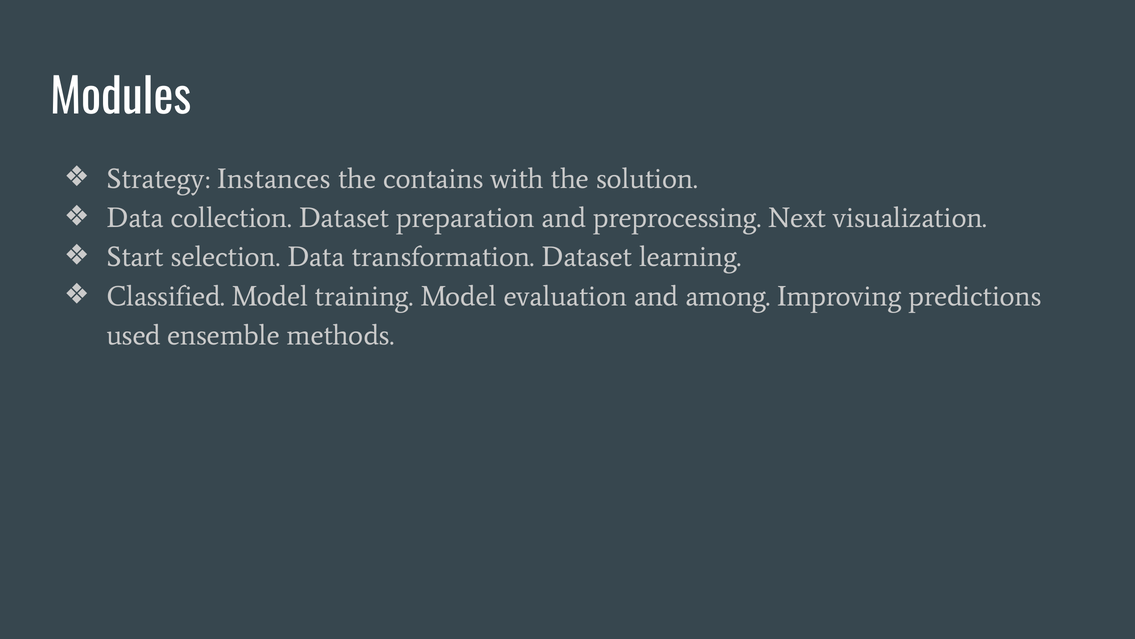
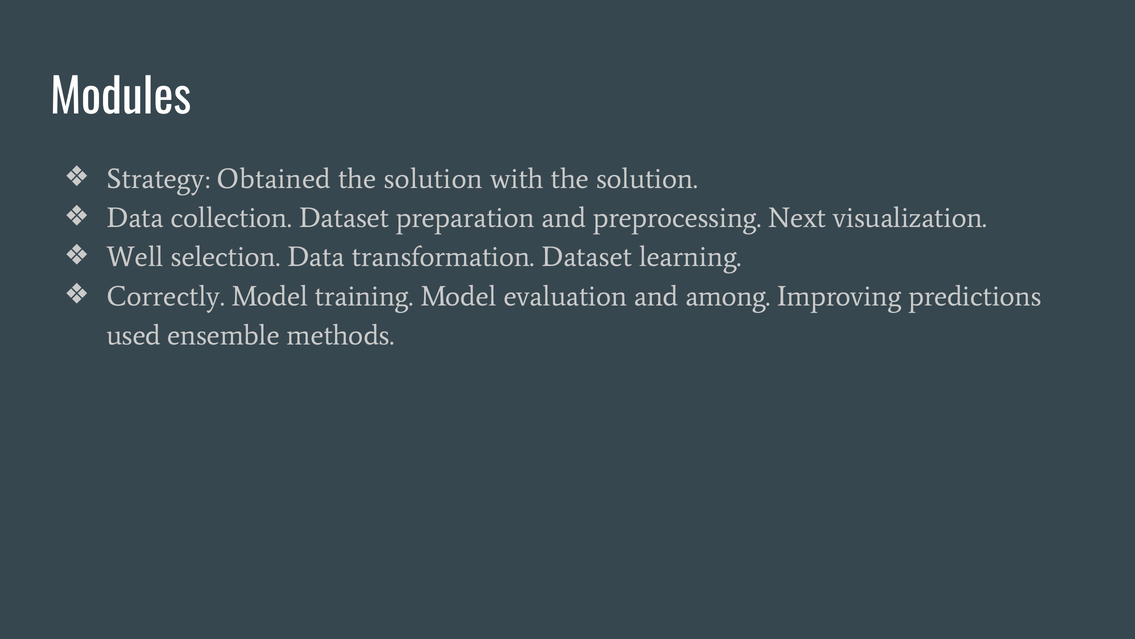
Instances: Instances -> Obtained
contains at (433, 178): contains -> solution
Start: Start -> Well
Classified: Classified -> Correctly
